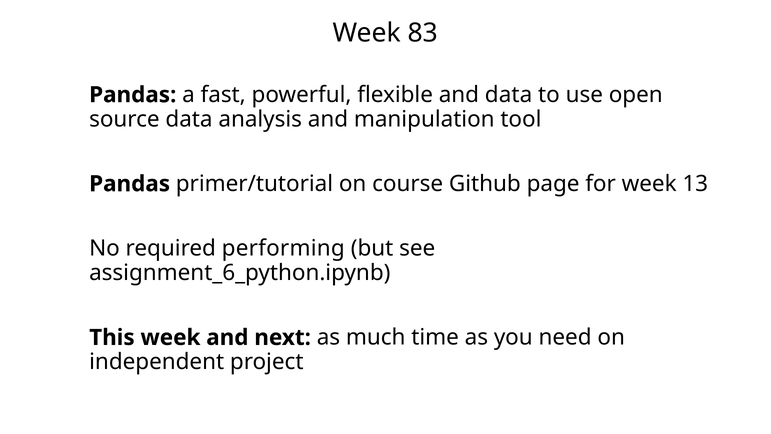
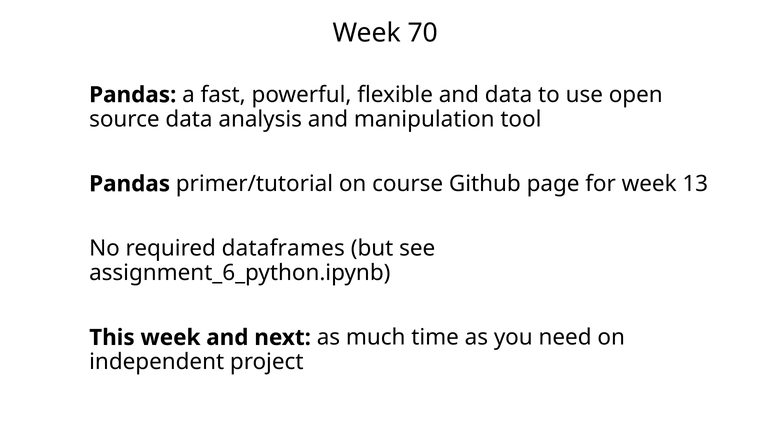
83: 83 -> 70
performing: performing -> dataframes
